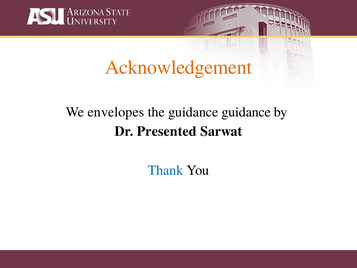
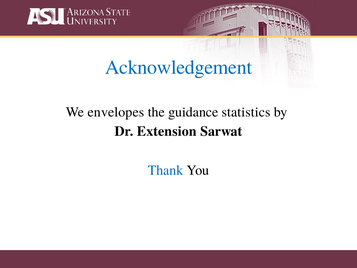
Acknowledgement colour: orange -> blue
guidance guidance: guidance -> statistics
Presented: Presented -> Extension
